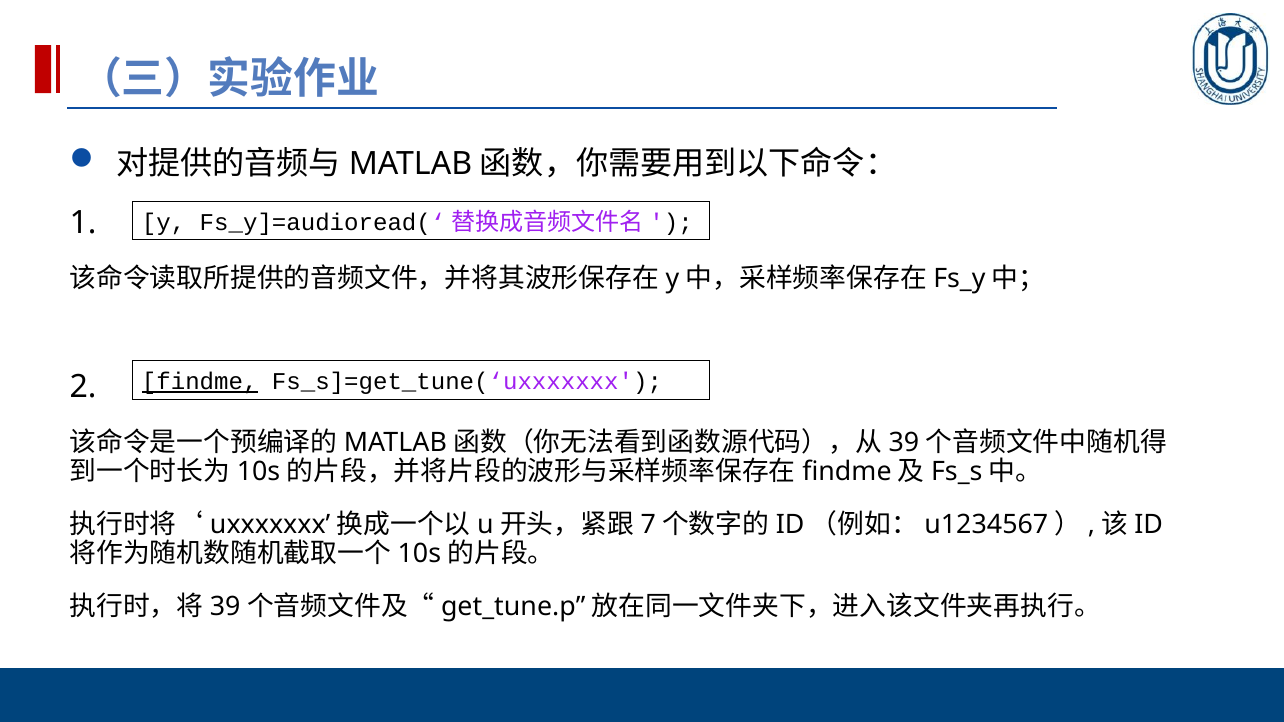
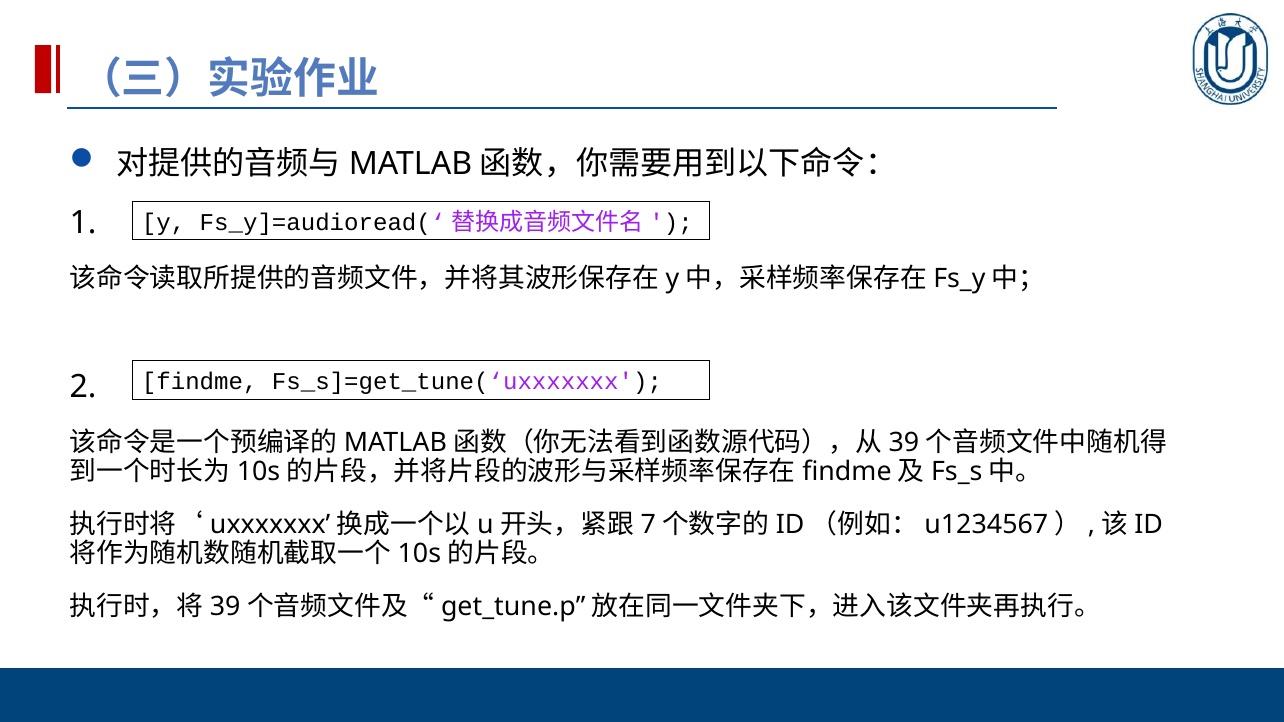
findme at (200, 382) underline: present -> none
